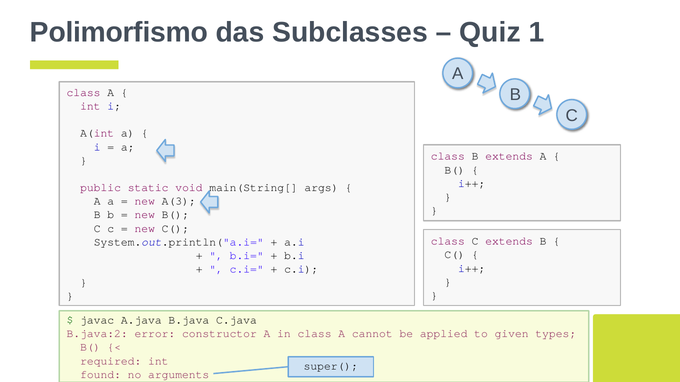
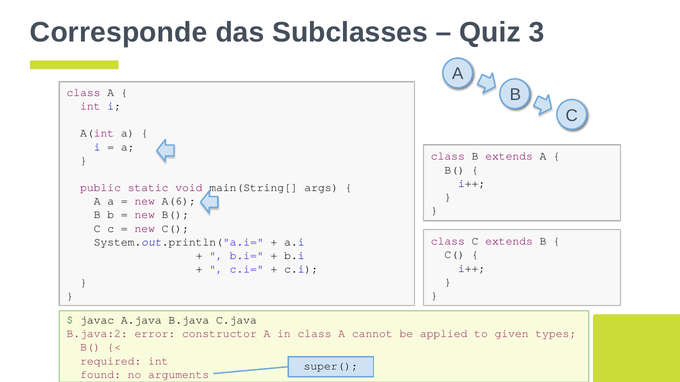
Polimorfismo: Polimorfismo -> Corresponde
1: 1 -> 3
A(3: A(3 -> A(6
